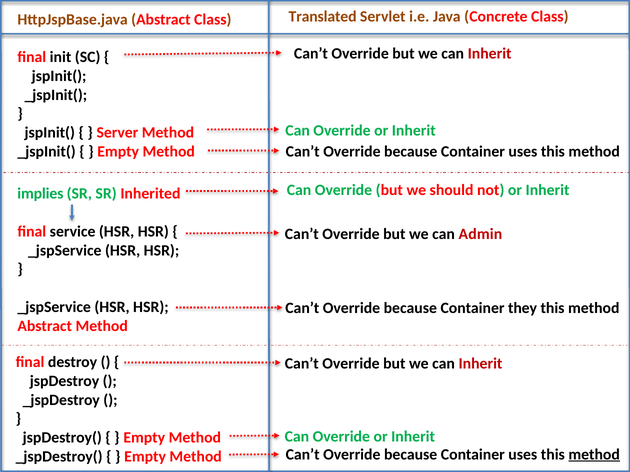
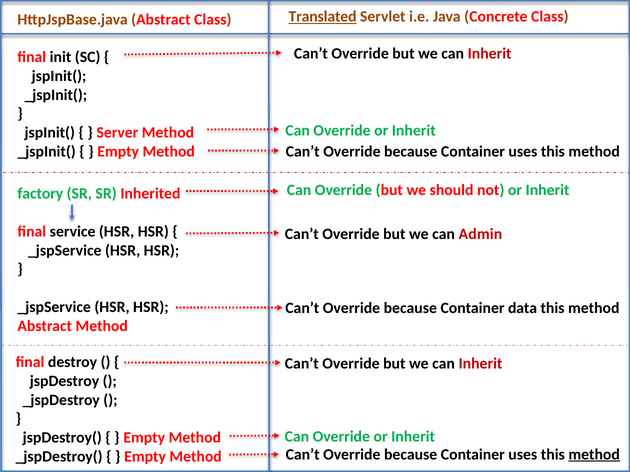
Translated underline: none -> present
implies: implies -> factory
they: they -> data
